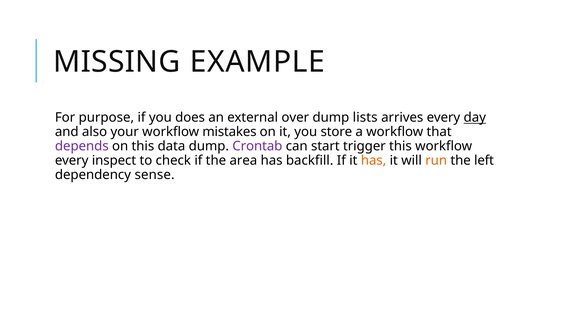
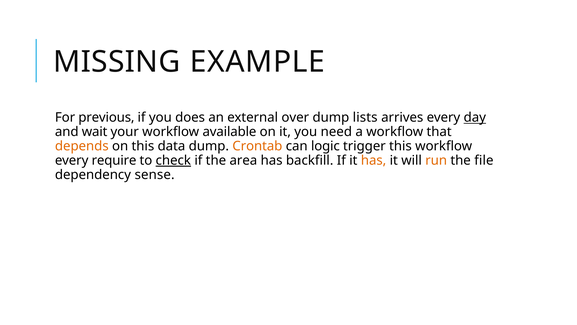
purpose: purpose -> previous
also: also -> wait
mistakes: mistakes -> available
store: store -> need
depends colour: purple -> orange
Crontab colour: purple -> orange
start: start -> logic
inspect: inspect -> require
check underline: none -> present
left: left -> file
